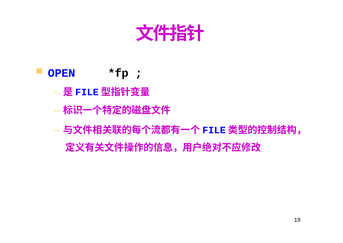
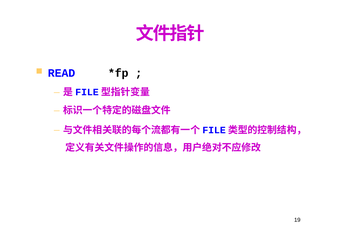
OPEN: OPEN -> READ
